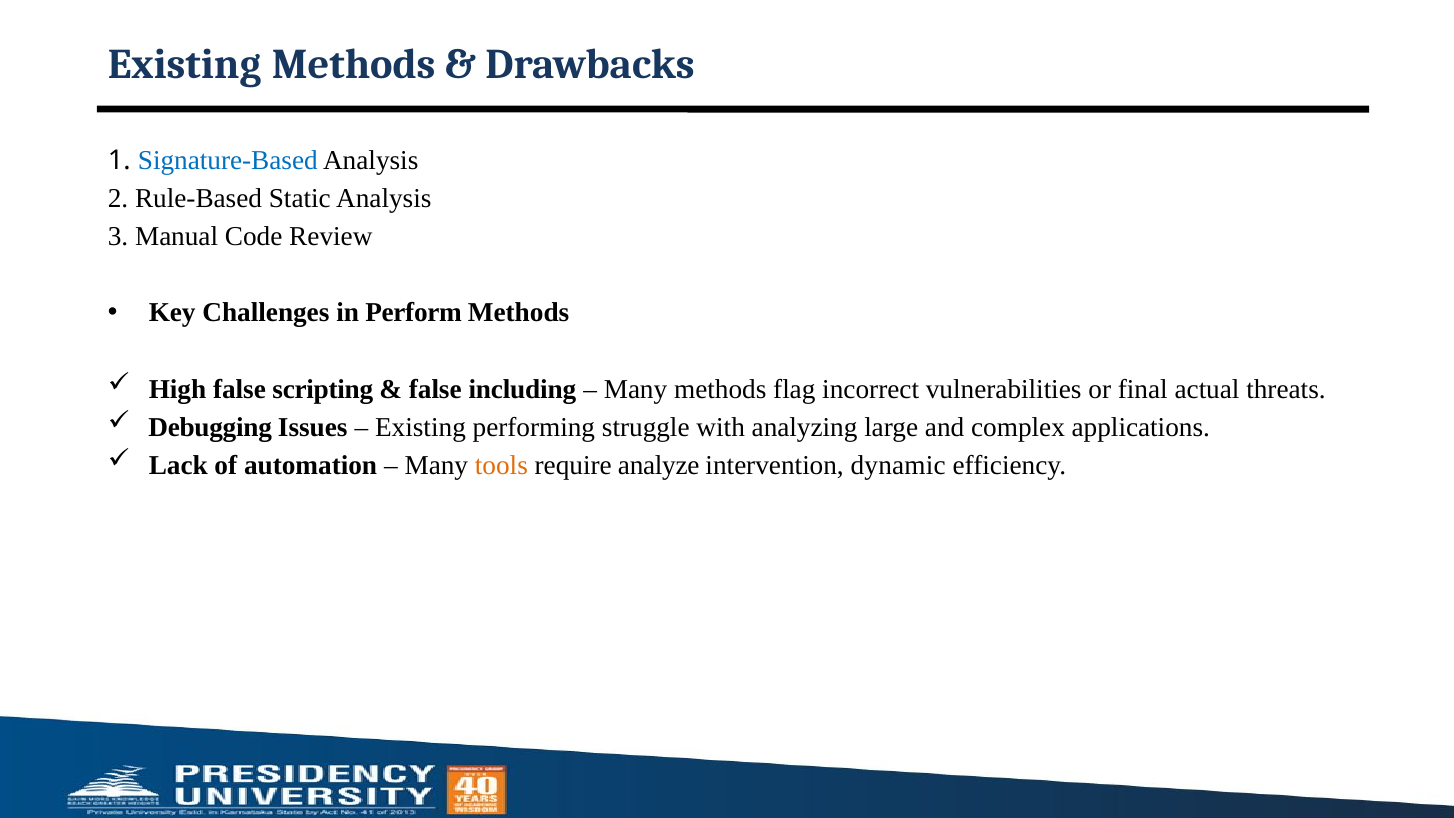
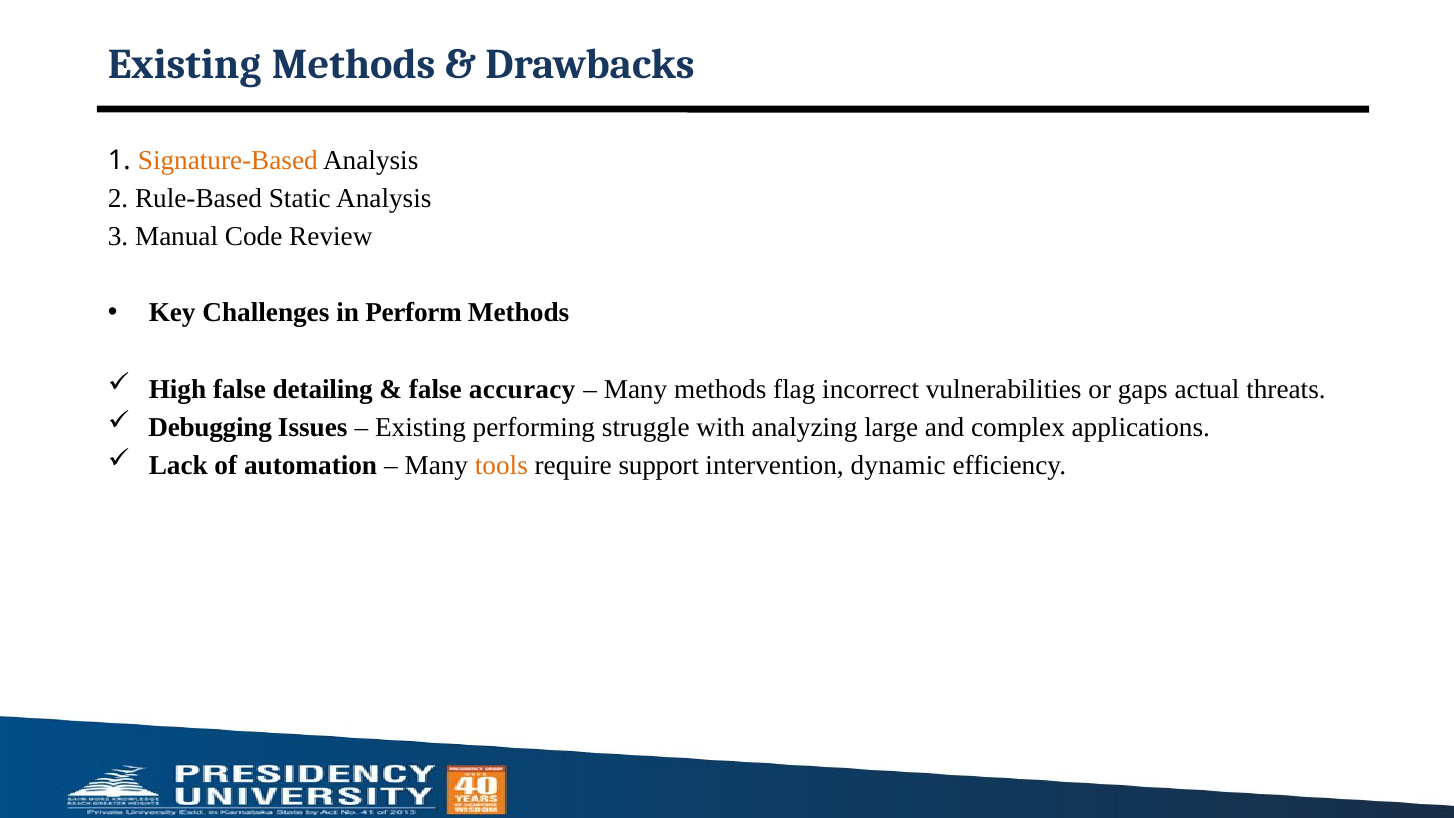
Signature-Based colour: blue -> orange
scripting: scripting -> detailing
including: including -> accuracy
final: final -> gaps
analyze: analyze -> support
